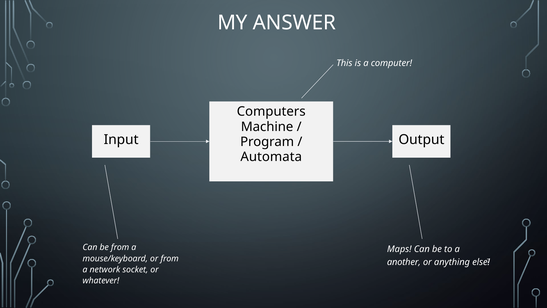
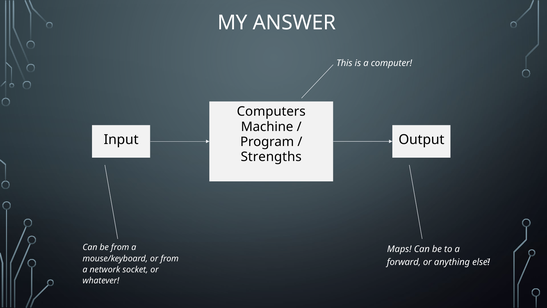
Automata: Automata -> Strengths
another: another -> forward
